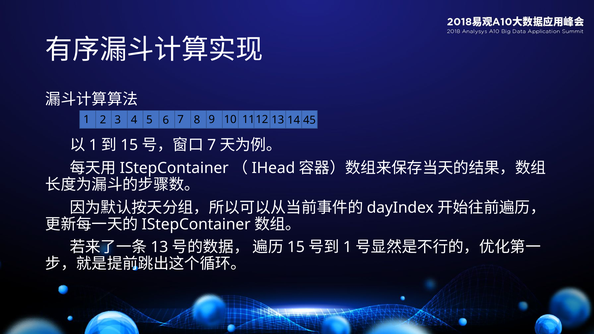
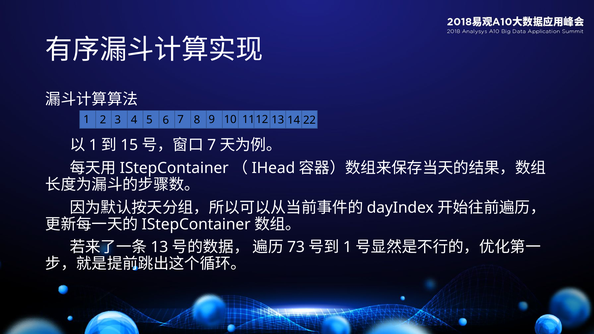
45: 45 -> 22
15 at (296, 247): 15 -> 73
